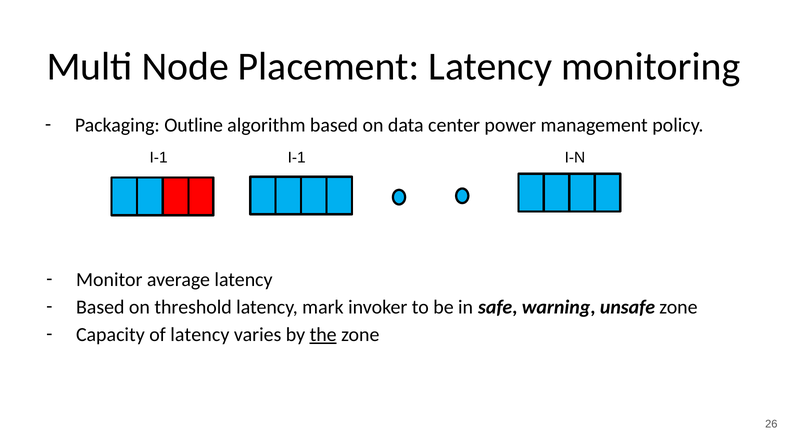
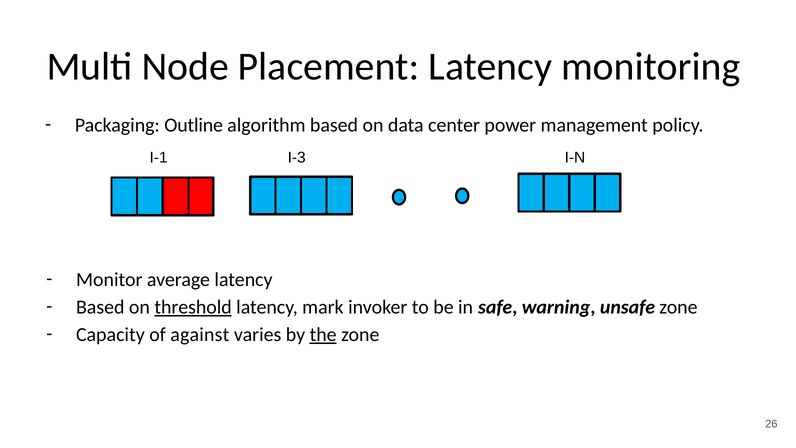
I-1 I-1: I-1 -> I-3
threshold underline: none -> present
of latency: latency -> against
